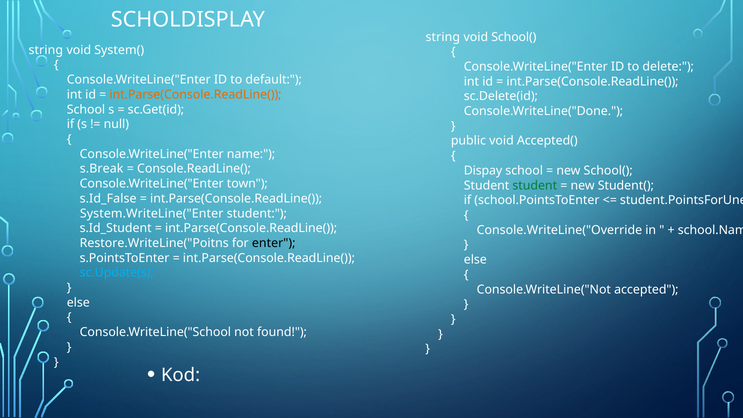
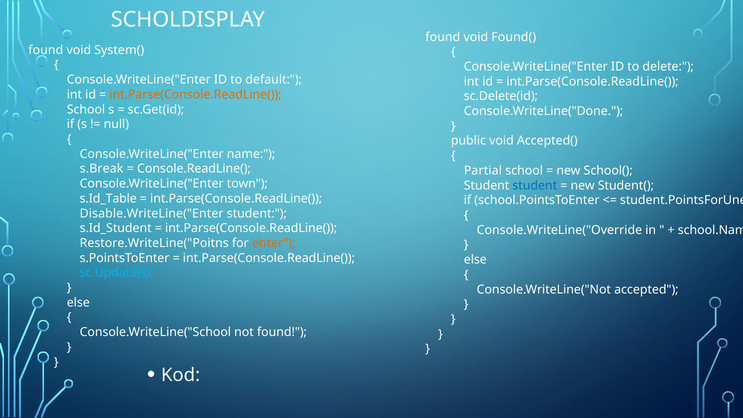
string at (443, 37): string -> found
void School(: School( -> Found(
string at (46, 50): string -> found
Dispay: Dispay -> Partial
student at (535, 185) colour: green -> blue
s.Id_False: s.Id_False -> s.Id_Table
System.WriteLine("Enter: System.WriteLine("Enter -> Disable.WriteLine("Enter
enter colour: black -> orange
